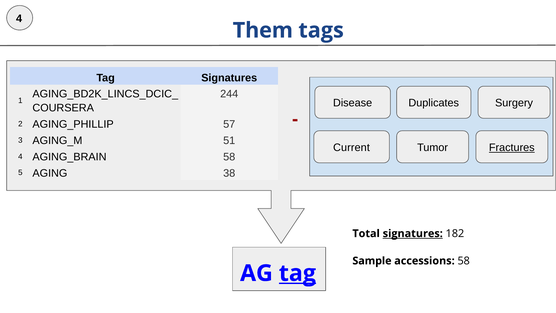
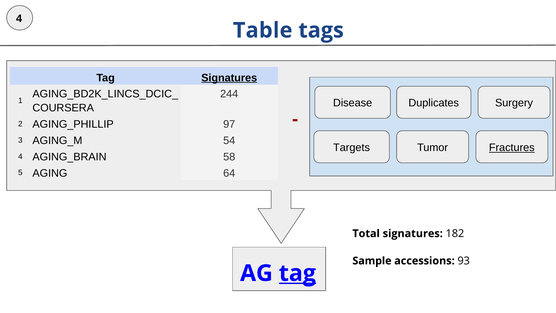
Them: Them -> Table
Signatures at (229, 78) underline: none -> present
57: 57 -> 97
51: 51 -> 54
Current: Current -> Targets
38: 38 -> 64
signatures at (413, 233) underline: present -> none
accessions 58: 58 -> 93
